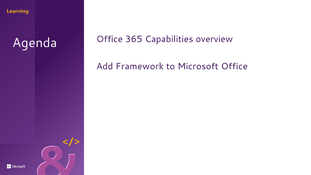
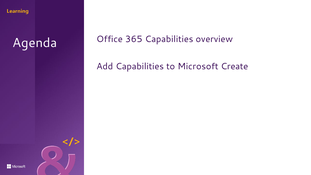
Add Framework: Framework -> Capabilities
Microsoft Office: Office -> Create
